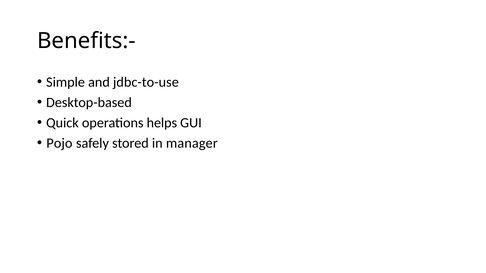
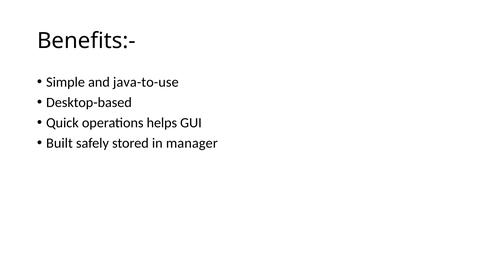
jdbc-to-use: jdbc-to-use -> java-to-use
Pojo: Pojo -> Built
